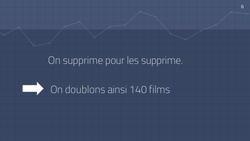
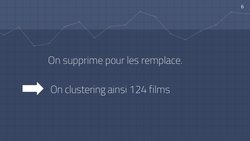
les supprime: supprime -> remplace
doublons: doublons -> clustering
140: 140 -> 124
